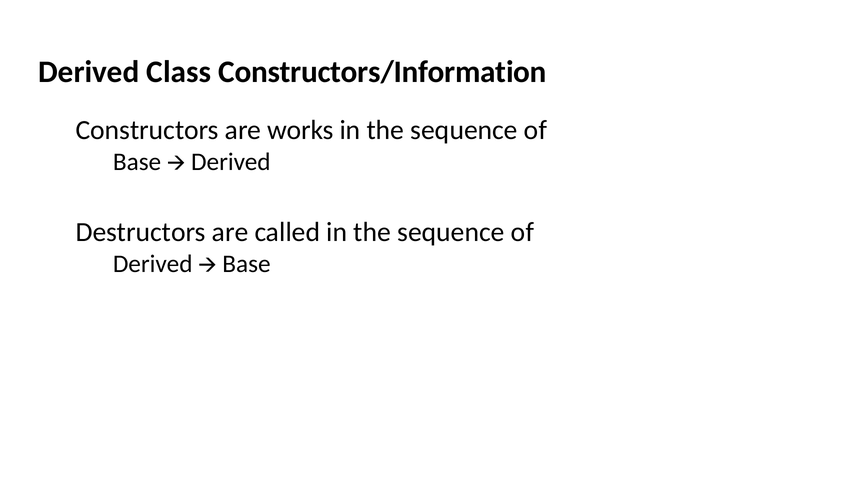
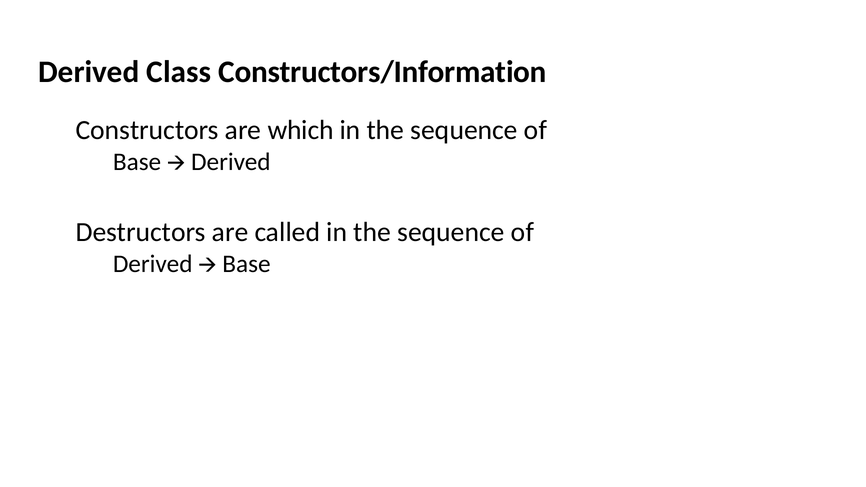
works: works -> which
